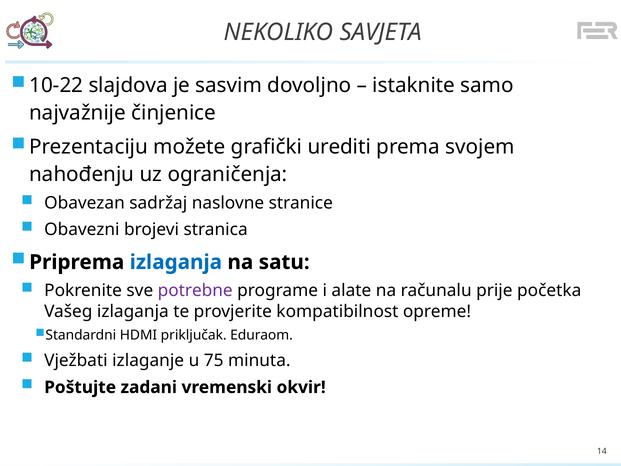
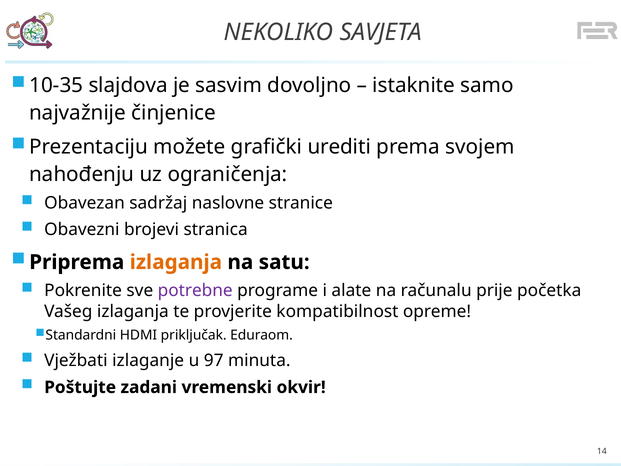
10-22: 10-22 -> 10-35
izlaganja at (176, 262) colour: blue -> orange
75: 75 -> 97
